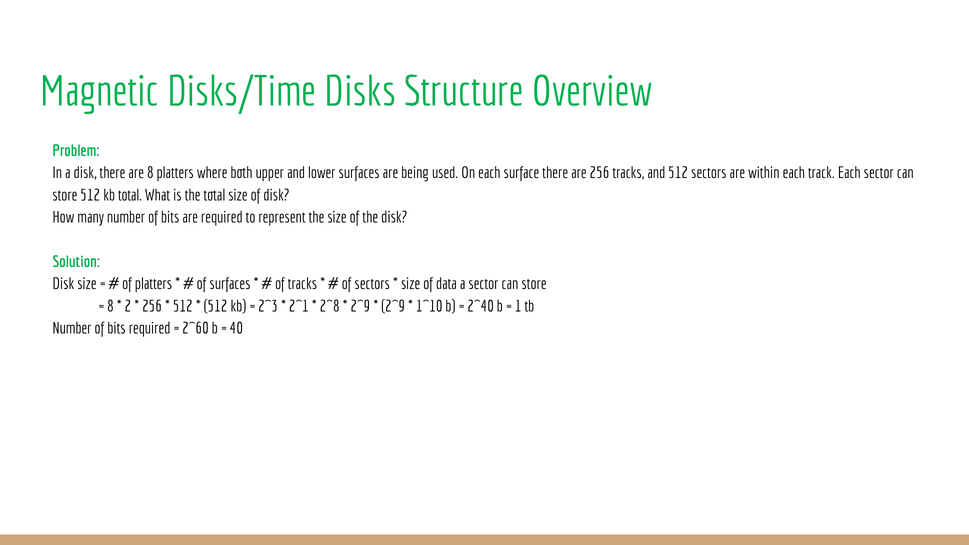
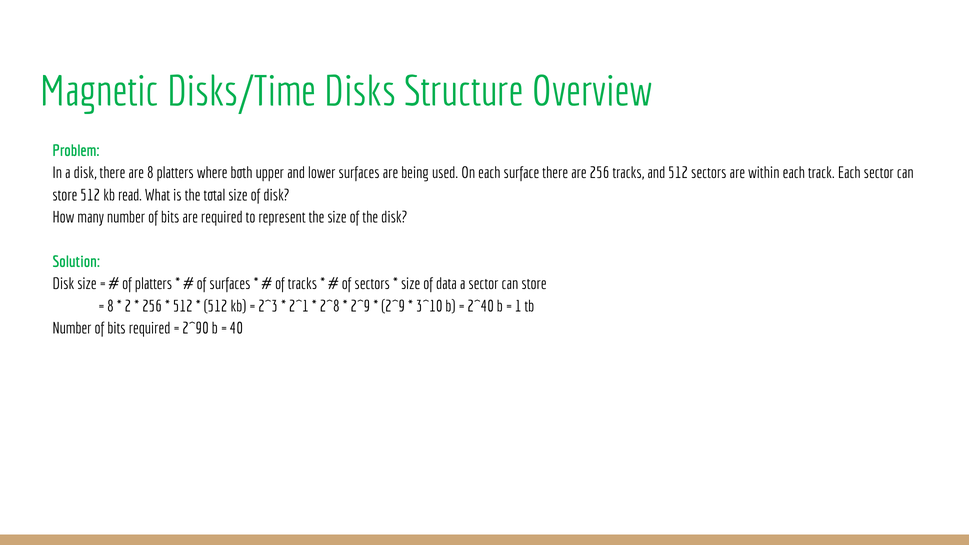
kb total: total -> read
1^10: 1^10 -> 3^10
2^60: 2^60 -> 2^90
